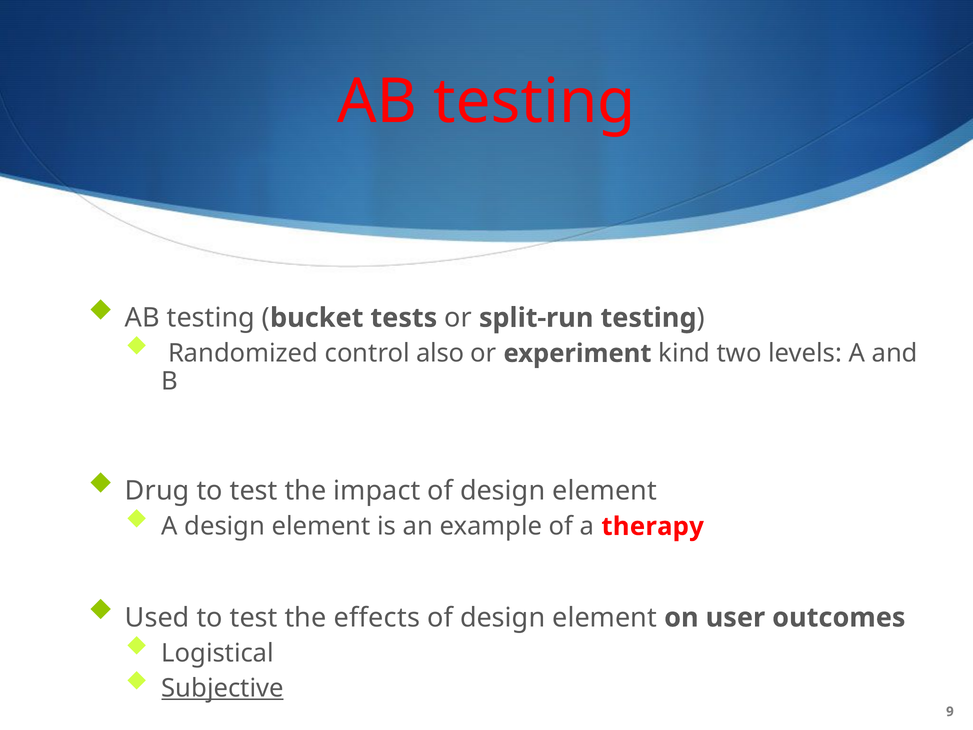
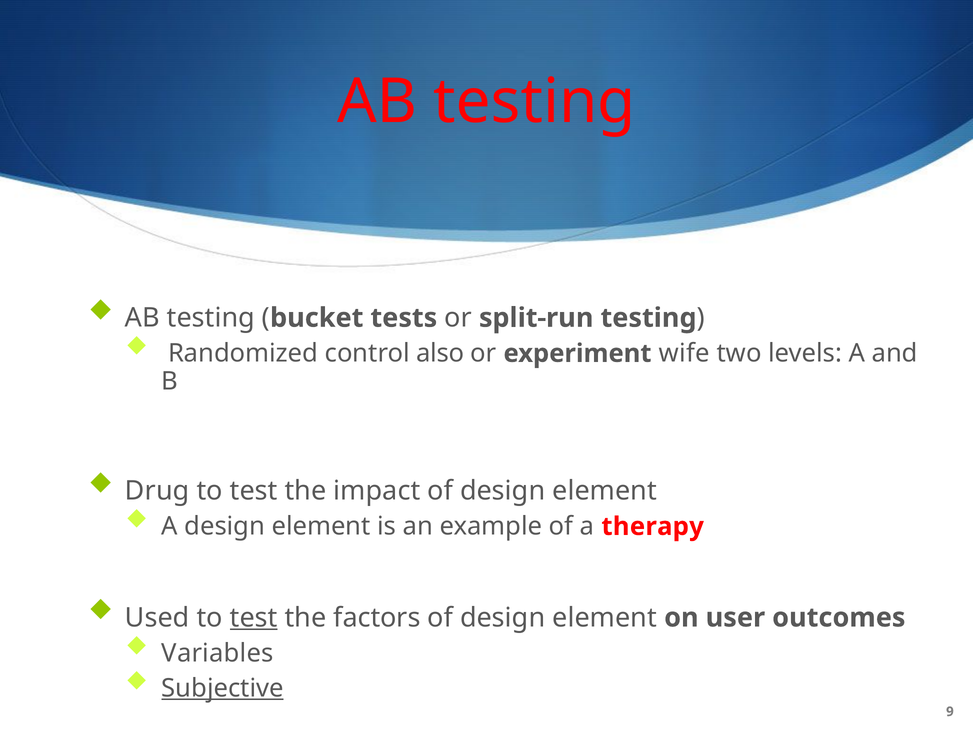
kind: kind -> wife
test at (254, 617) underline: none -> present
effects: effects -> factors
Logistical: Logistical -> Variables
